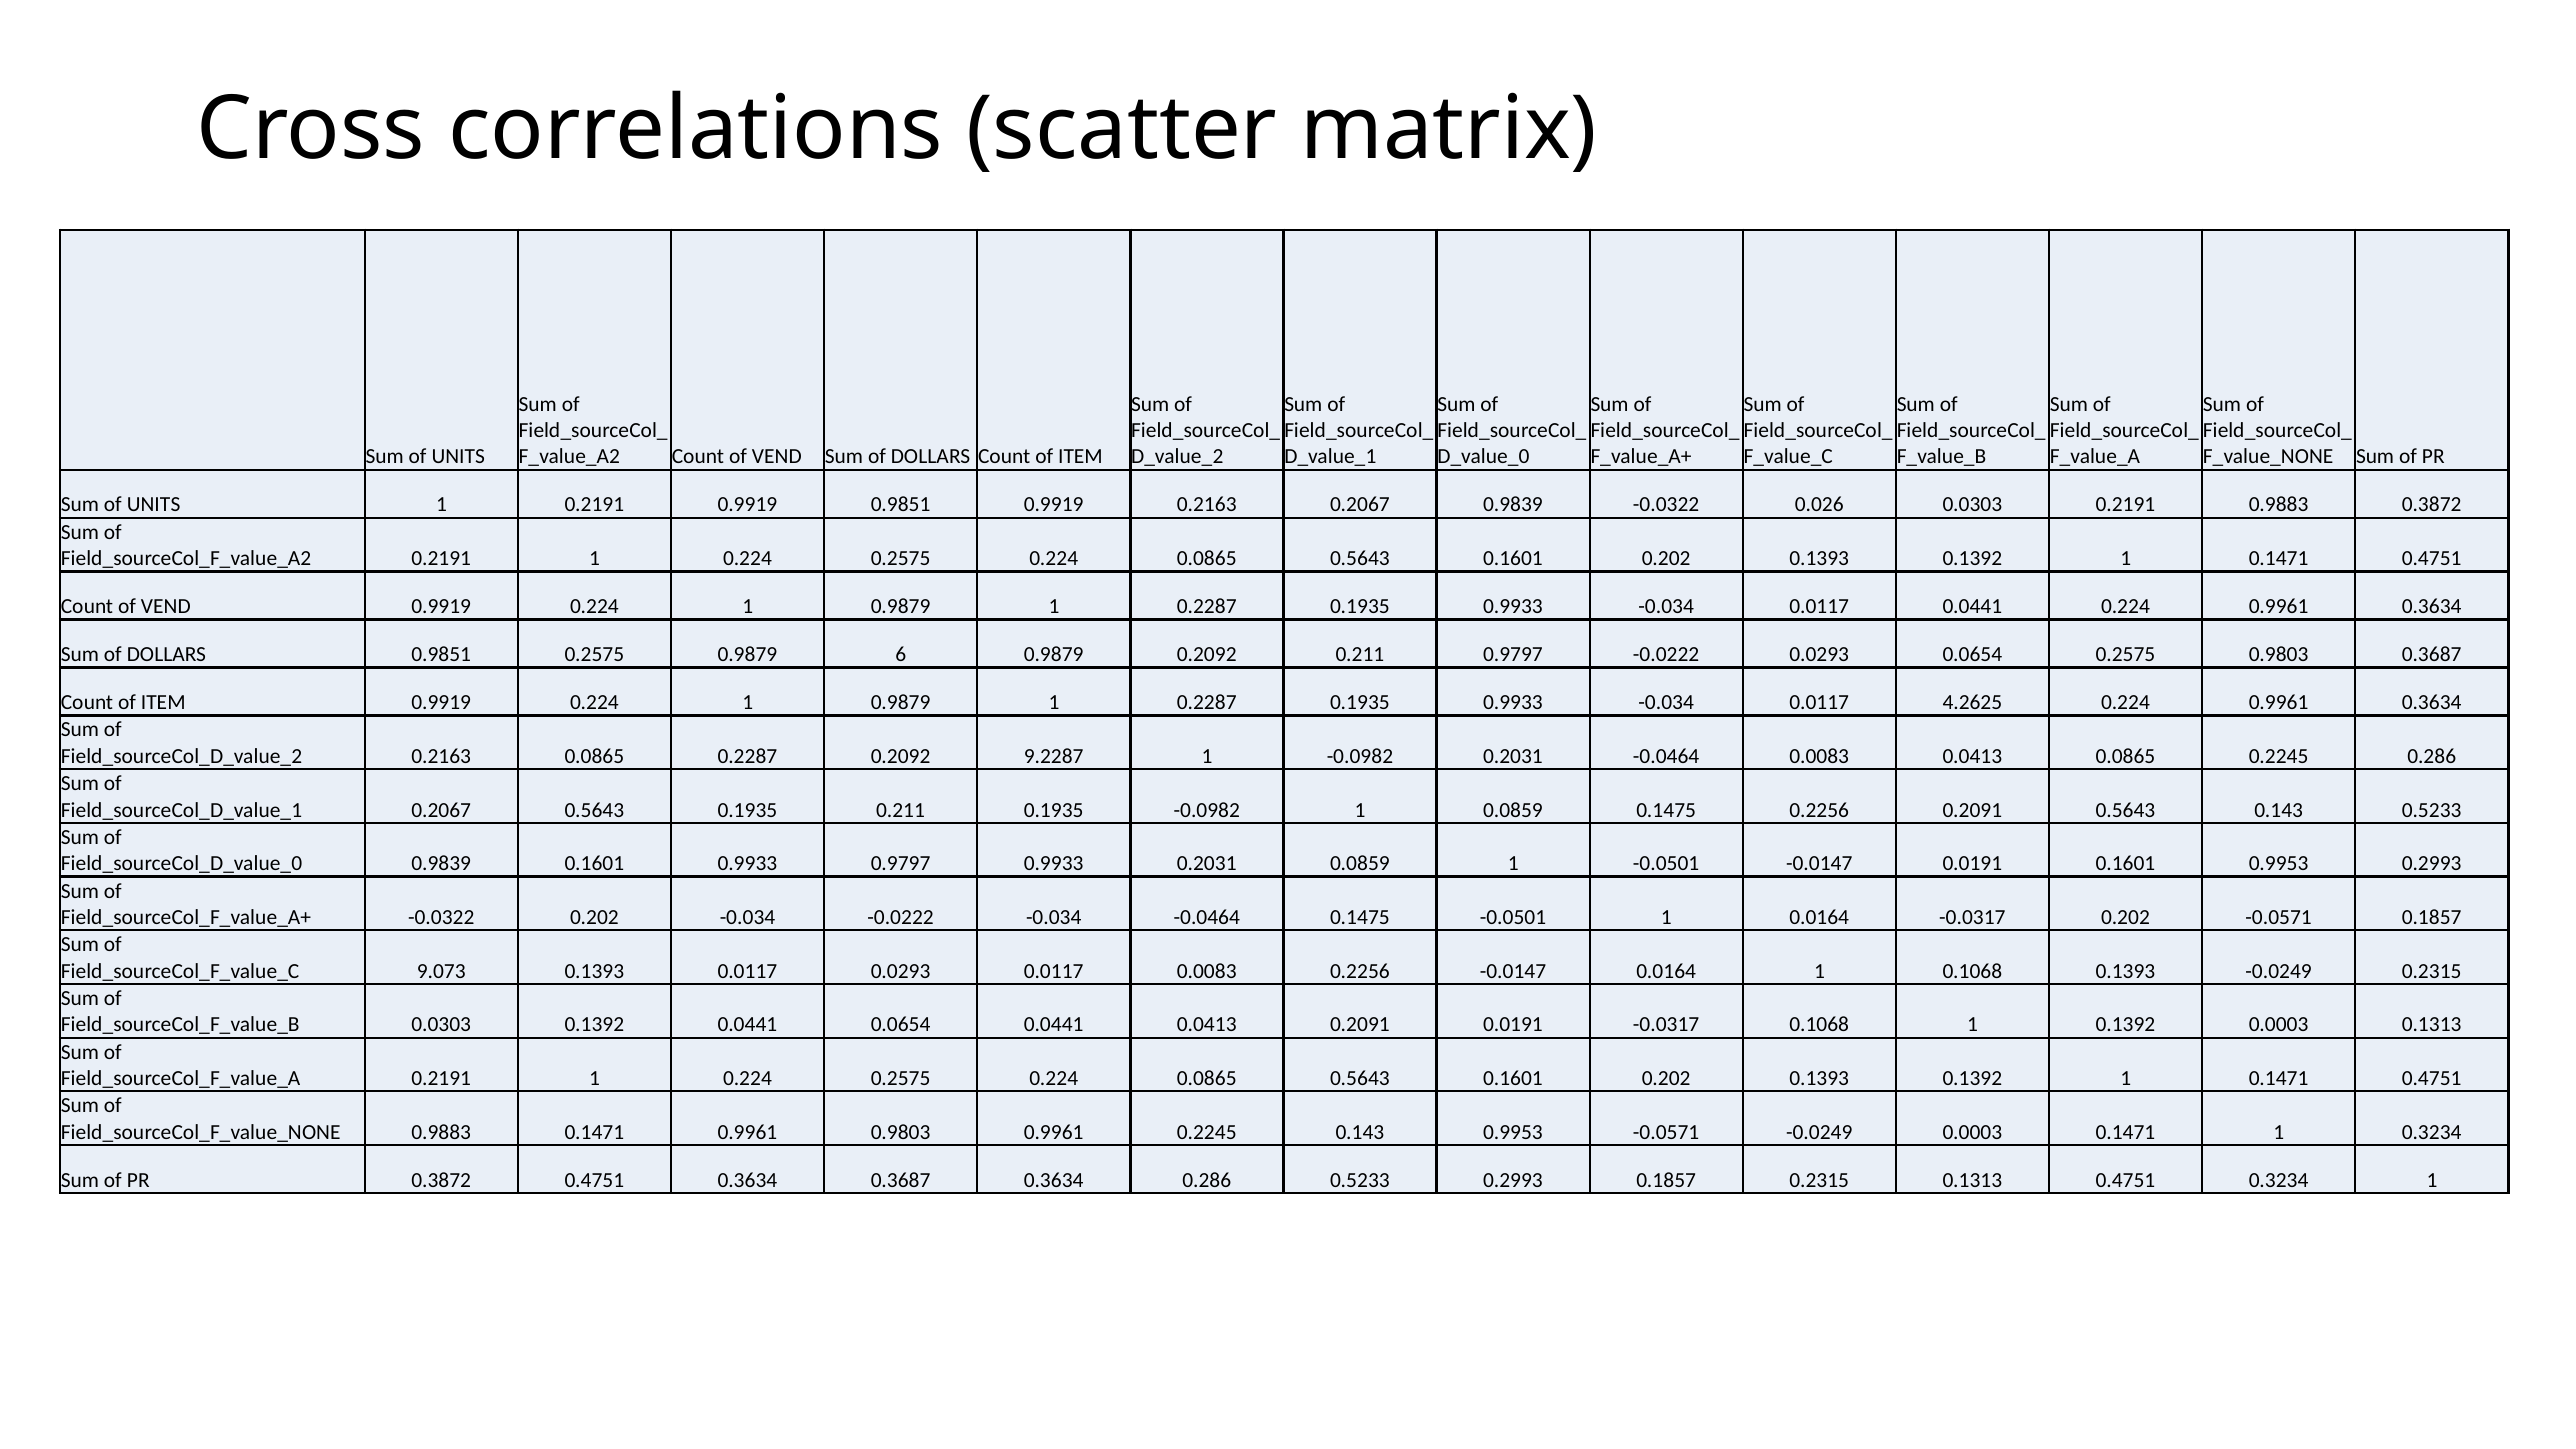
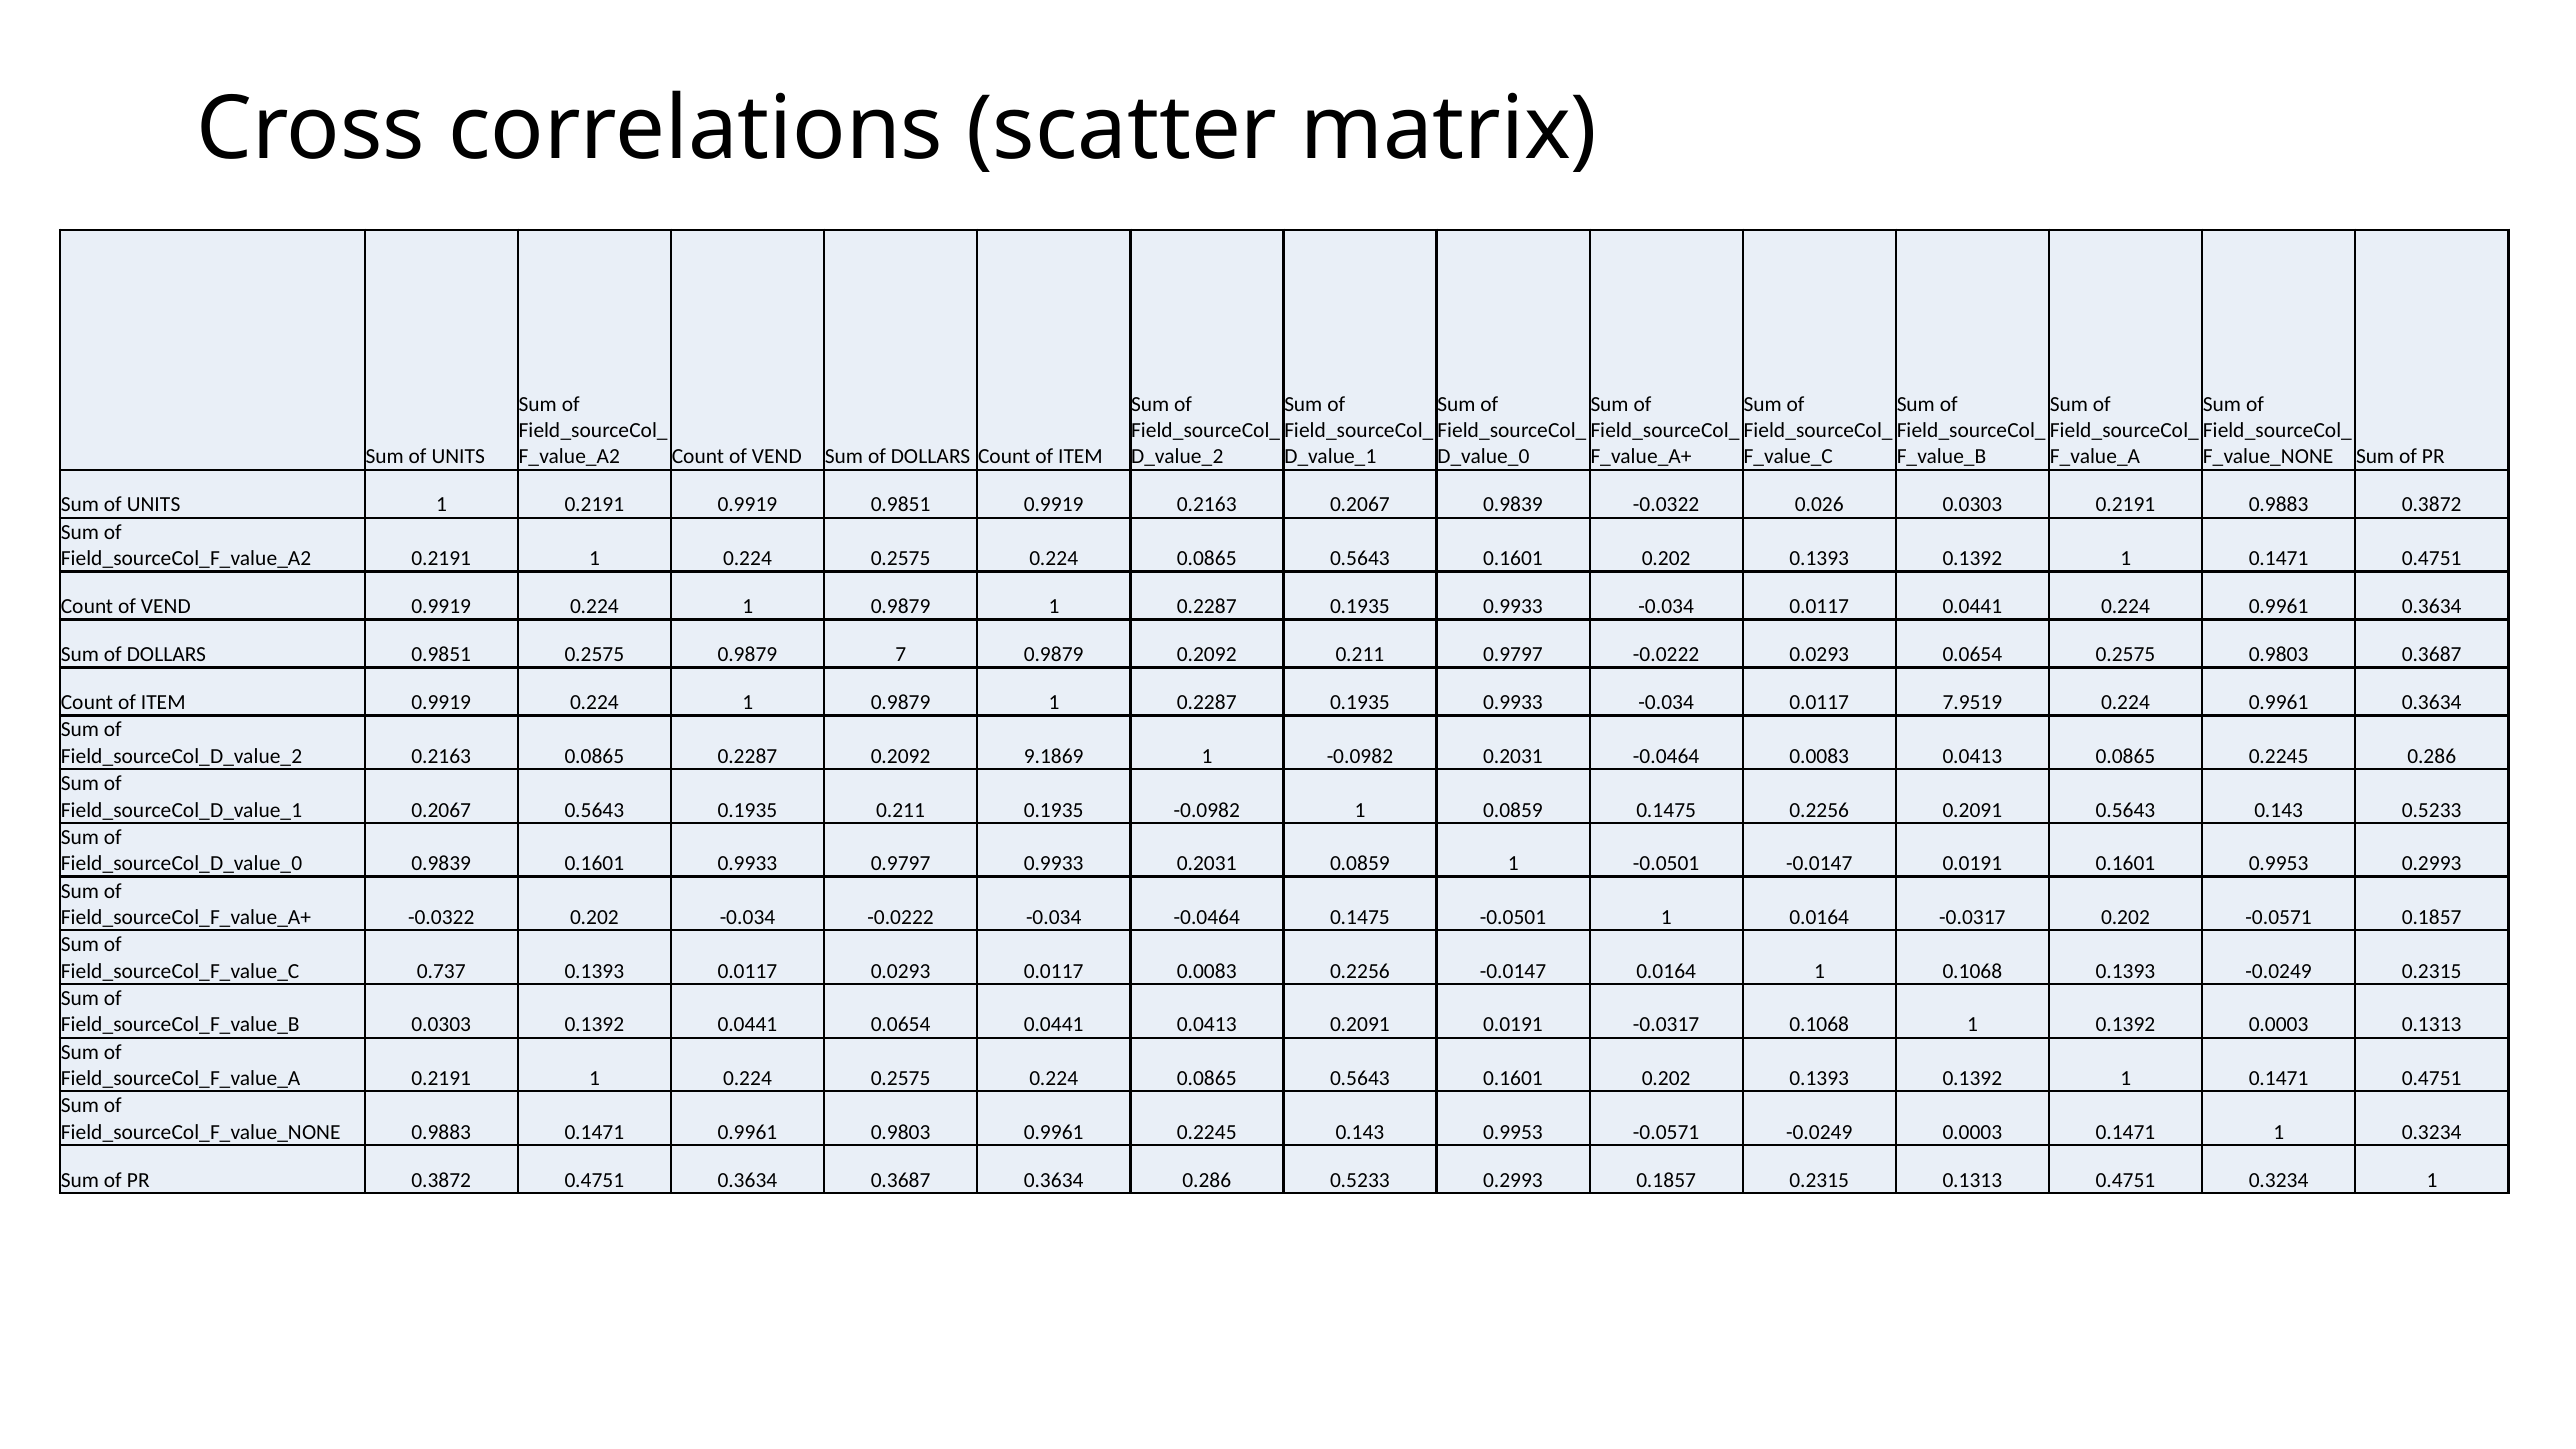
6: 6 -> 7
4.2625: 4.2625 -> 7.9519
9.2287: 9.2287 -> 9.1869
9.073: 9.073 -> 0.737
